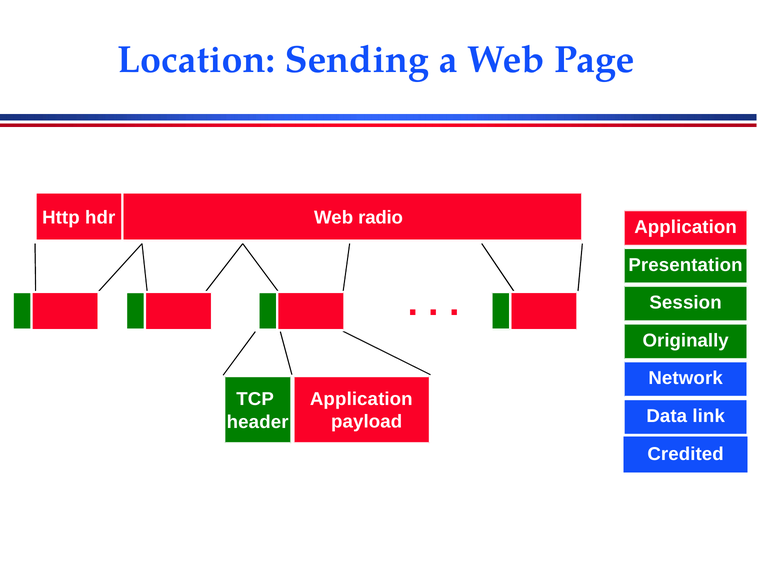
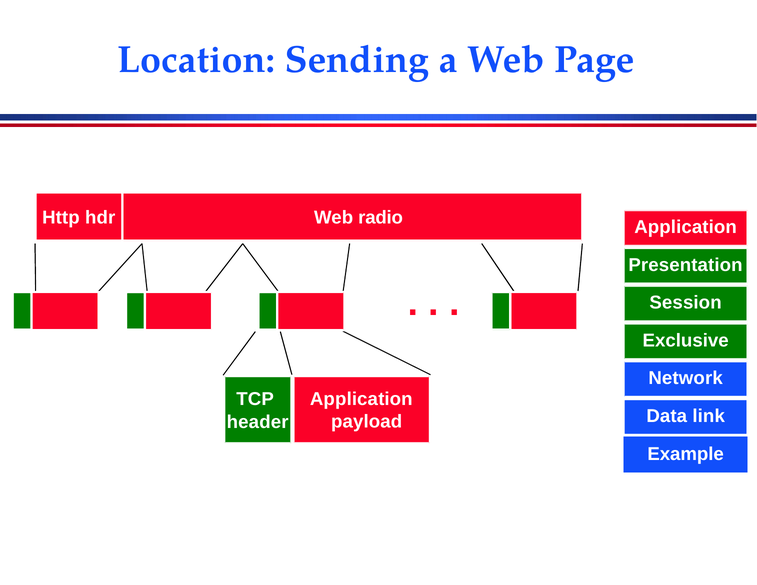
Originally: Originally -> Exclusive
Credited: Credited -> Example
